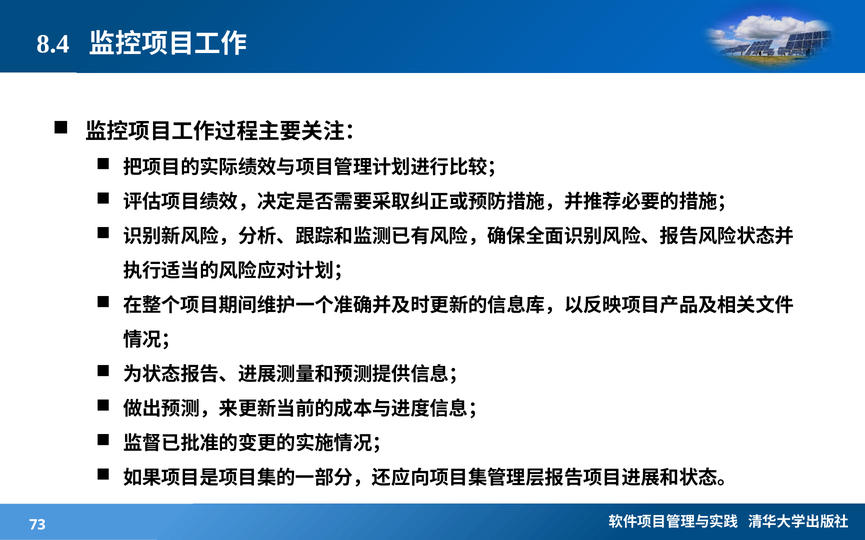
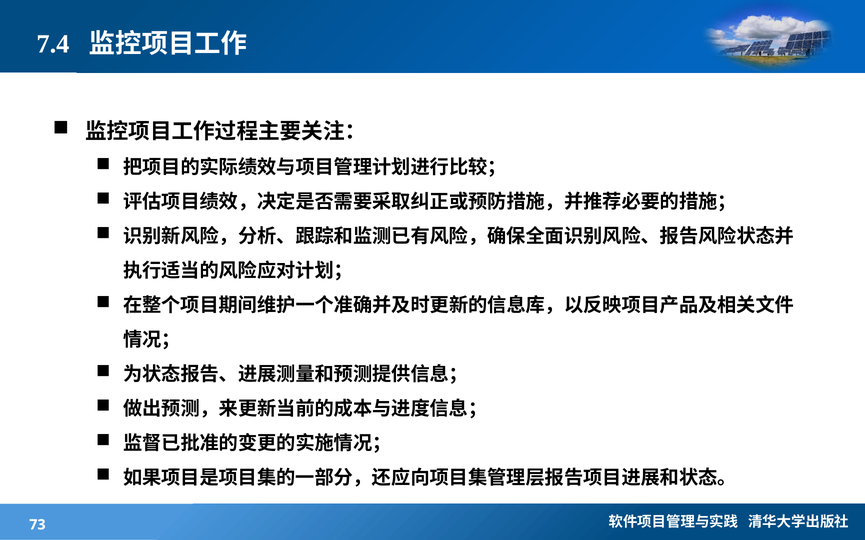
8.4: 8.4 -> 7.4
